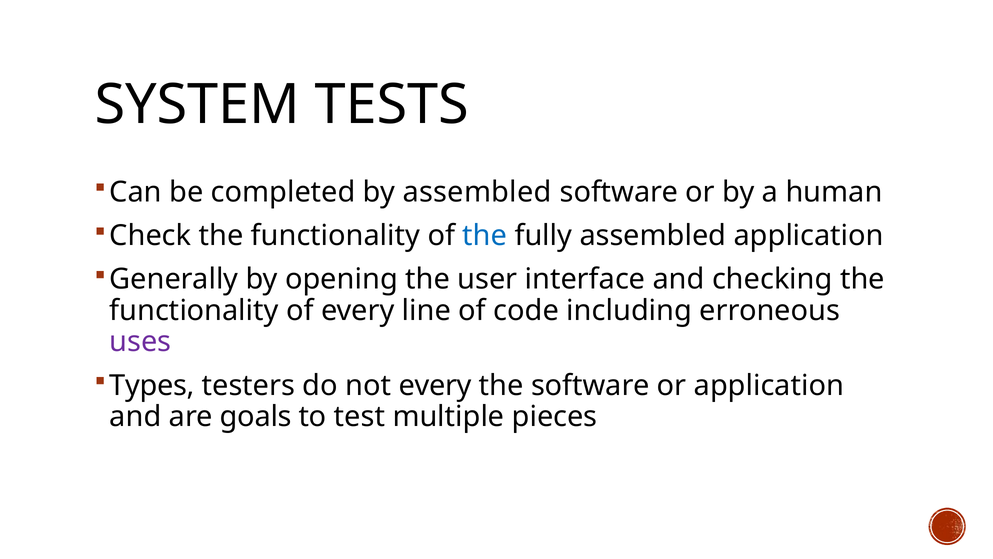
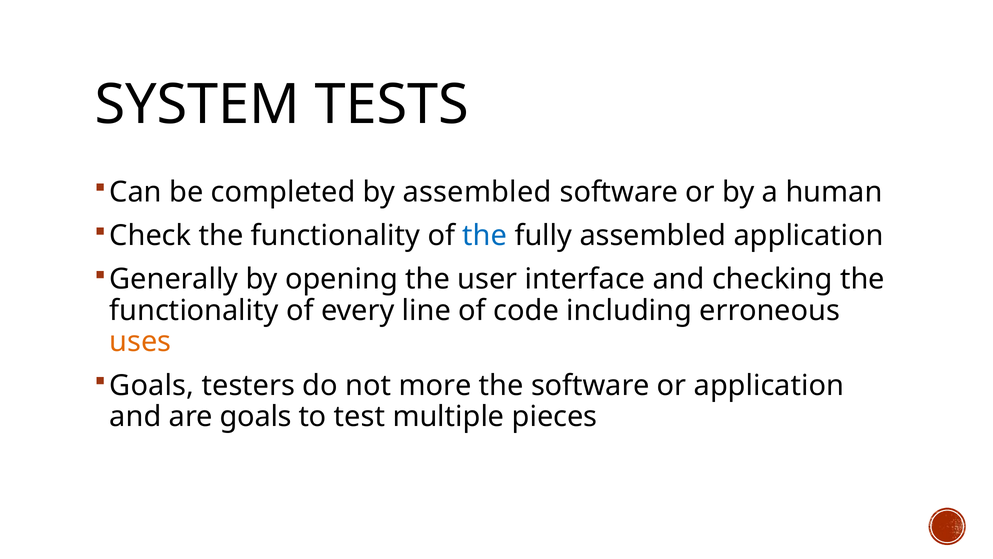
uses colour: purple -> orange
Types at (152, 385): Types -> Goals
not every: every -> more
